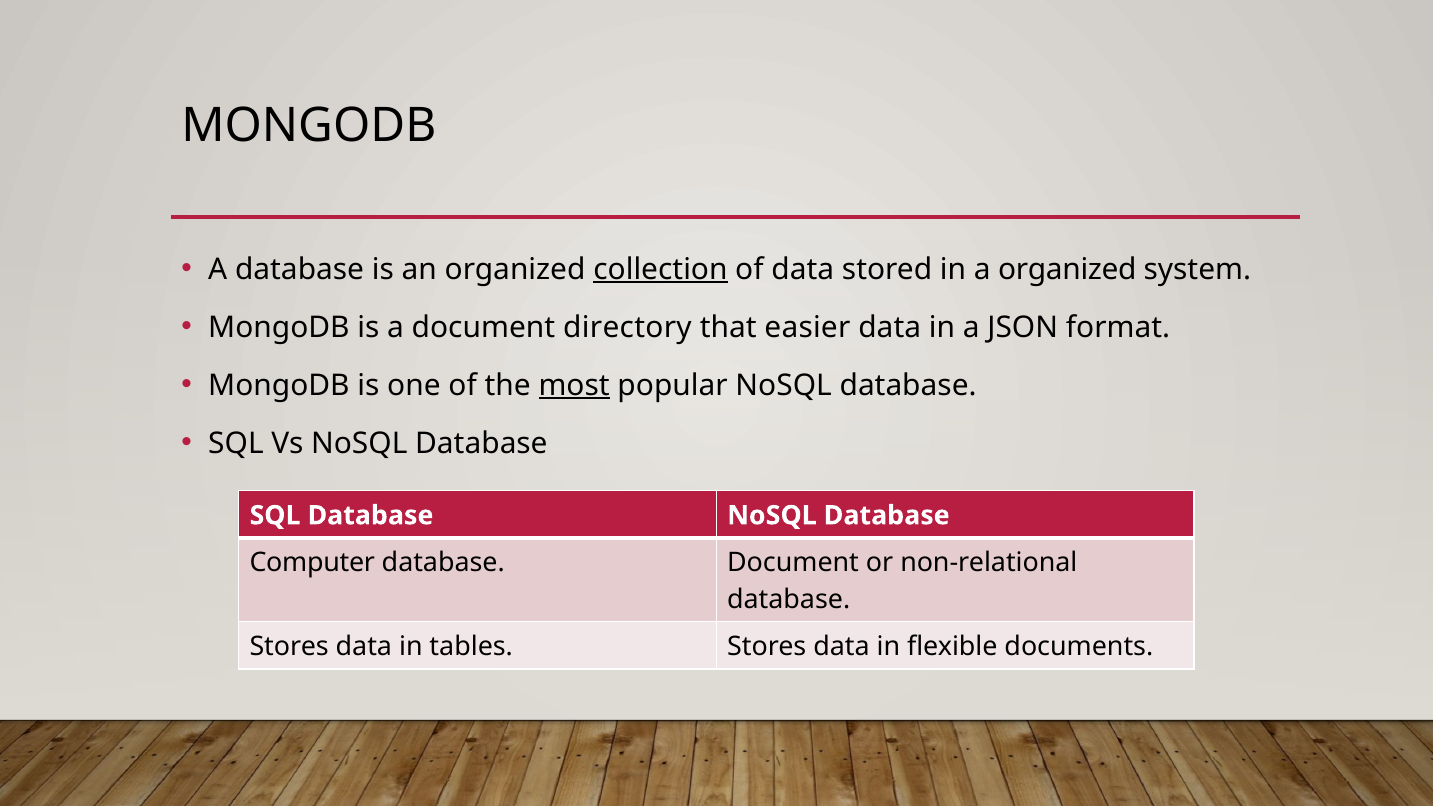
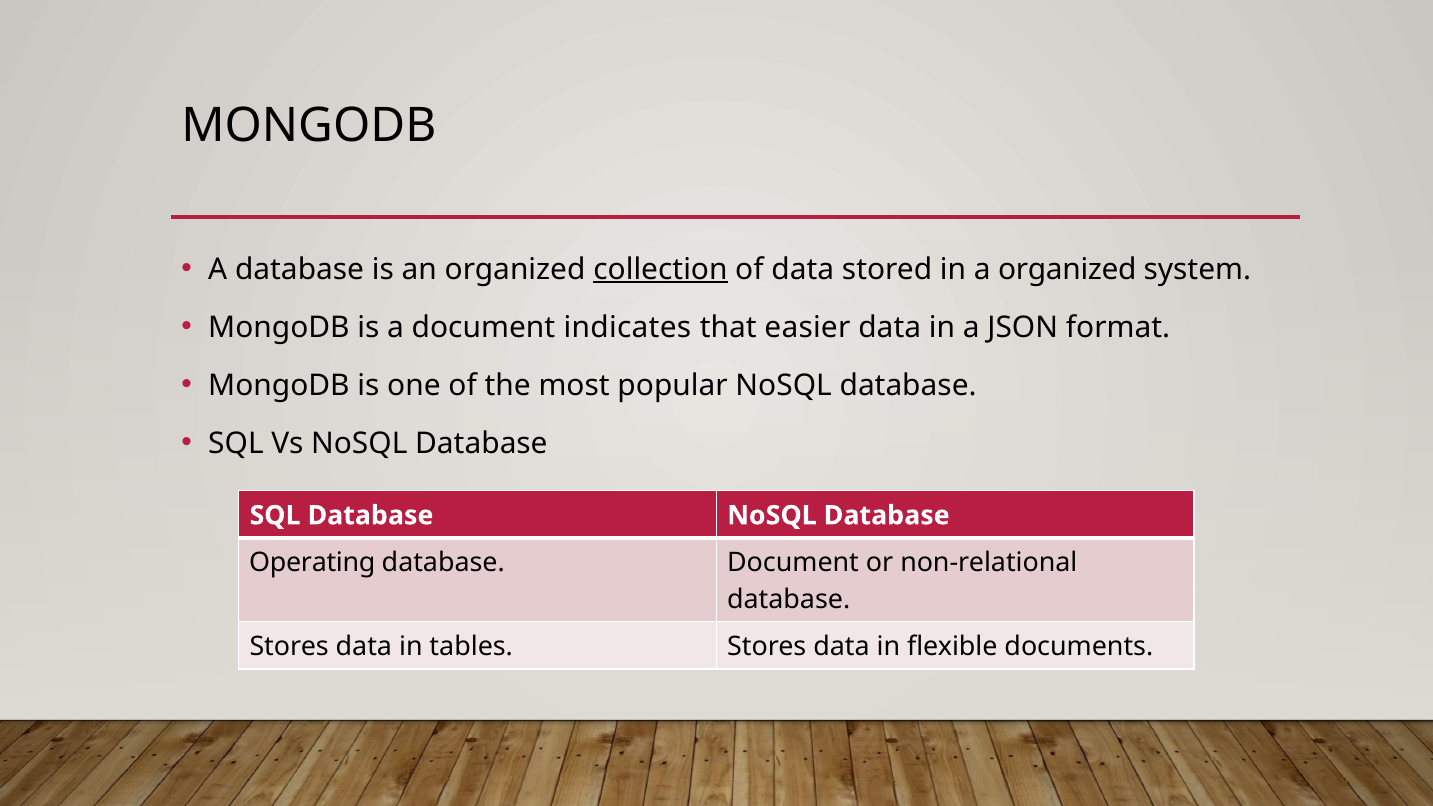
directory: directory -> indicates
most underline: present -> none
Computer: Computer -> Operating
